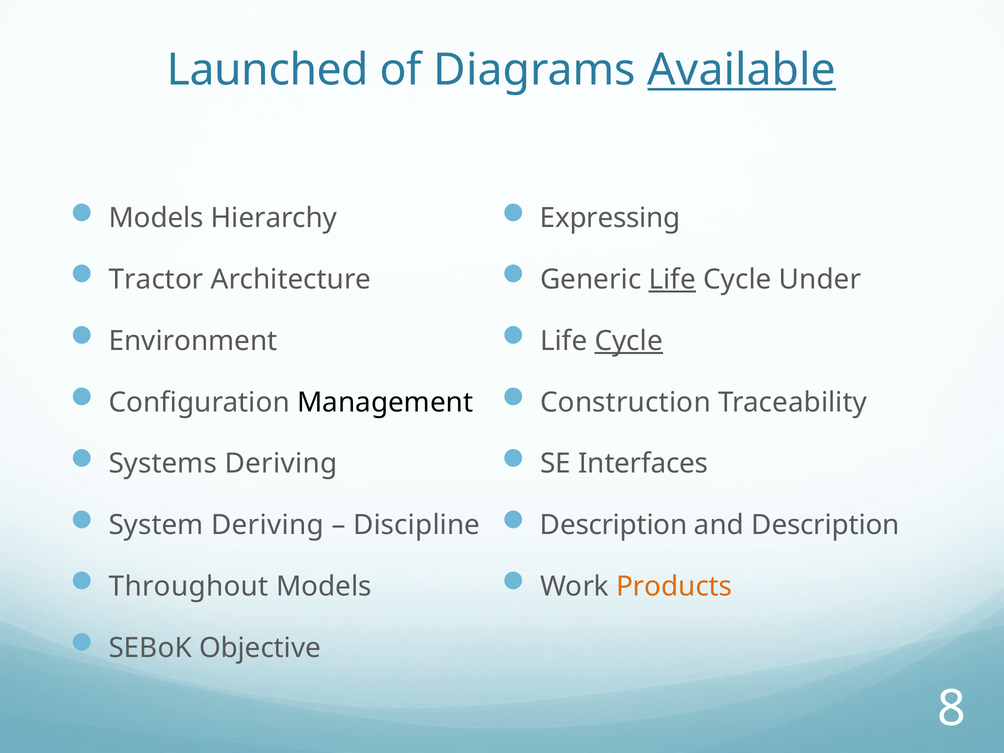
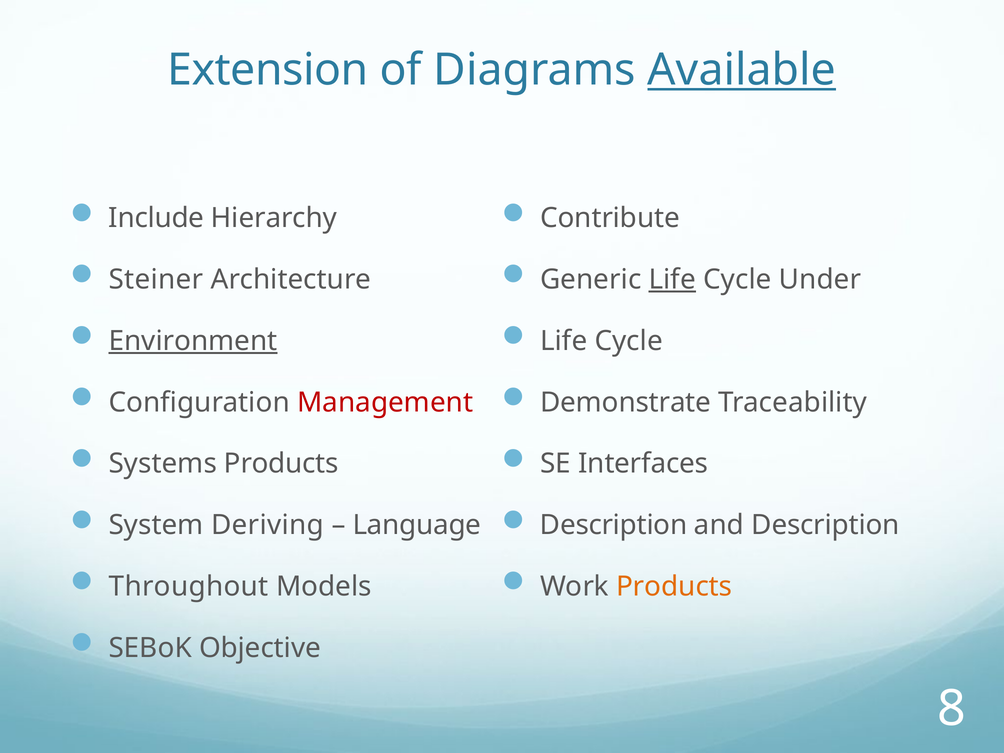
Launched: Launched -> Extension
Models at (156, 218): Models -> Include
Expressing: Expressing -> Contribute
Tractor: Tractor -> Steiner
Environment underline: none -> present
Cycle at (629, 341) underline: present -> none
Management colour: black -> red
Construction: Construction -> Demonstrate
Systems Deriving: Deriving -> Products
Discipline: Discipline -> Language
